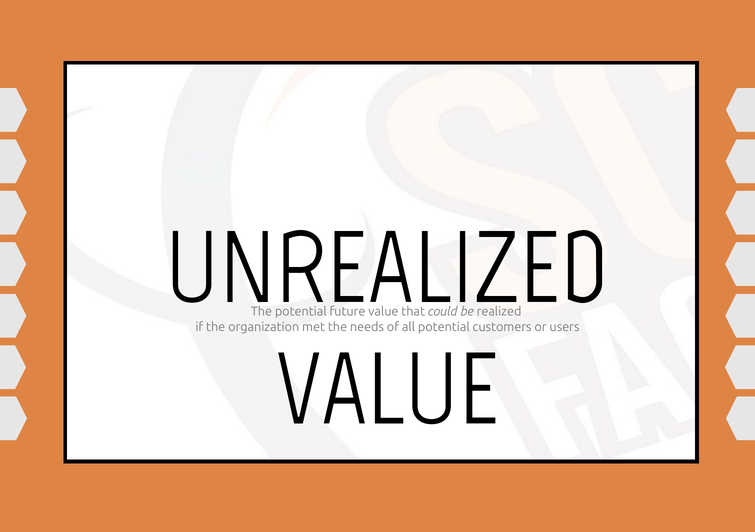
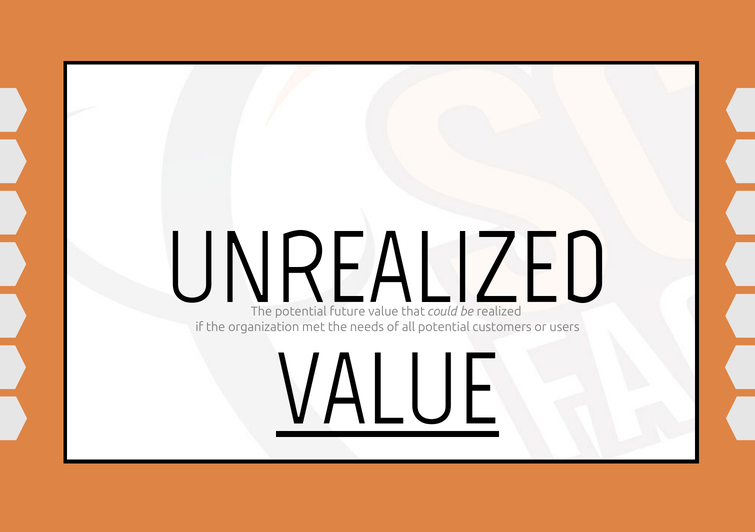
VALUE at (388, 390) underline: none -> present
